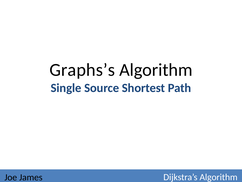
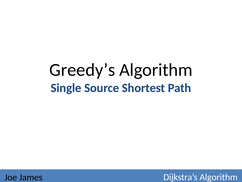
Graphs’s: Graphs’s -> Greedy’s
